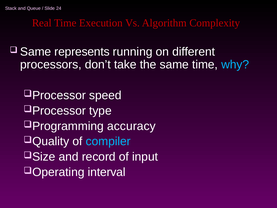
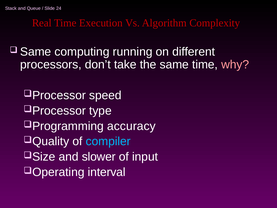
represents: represents -> computing
why colour: light blue -> pink
record: record -> slower
